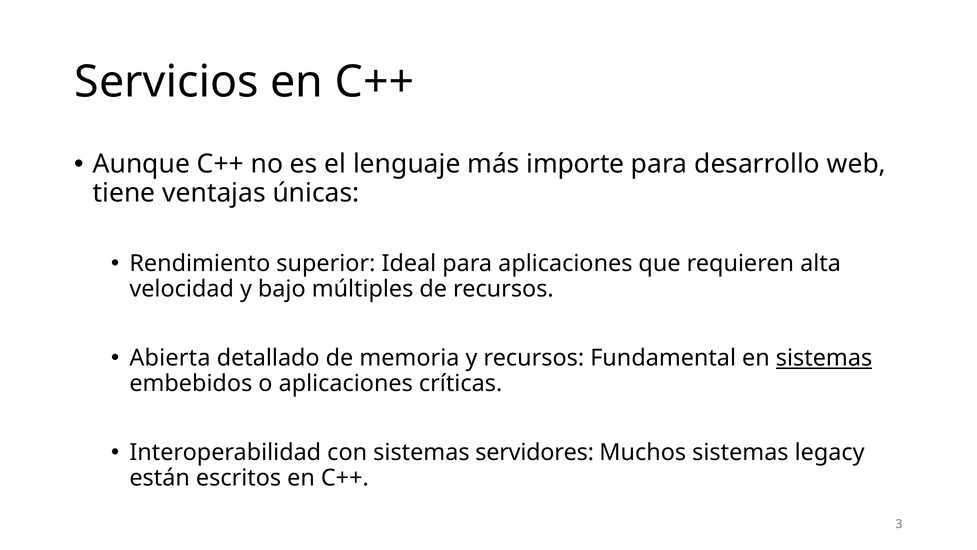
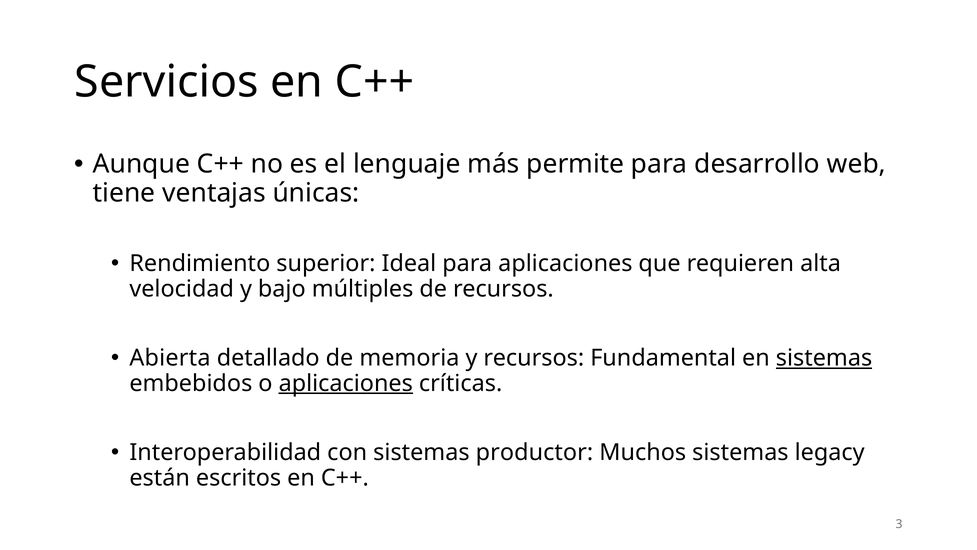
importe: importe -> permite
aplicaciones at (346, 383) underline: none -> present
servidores: servidores -> productor
